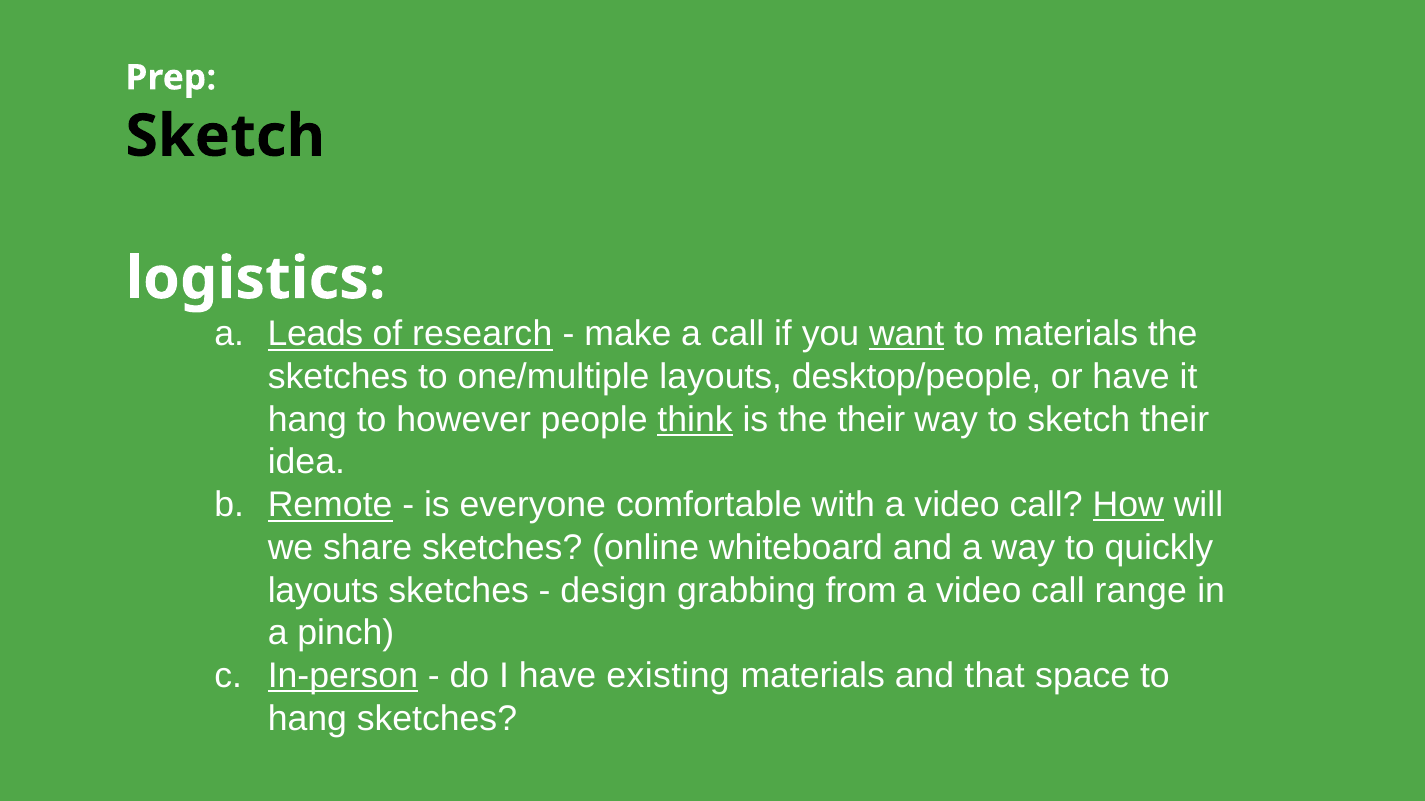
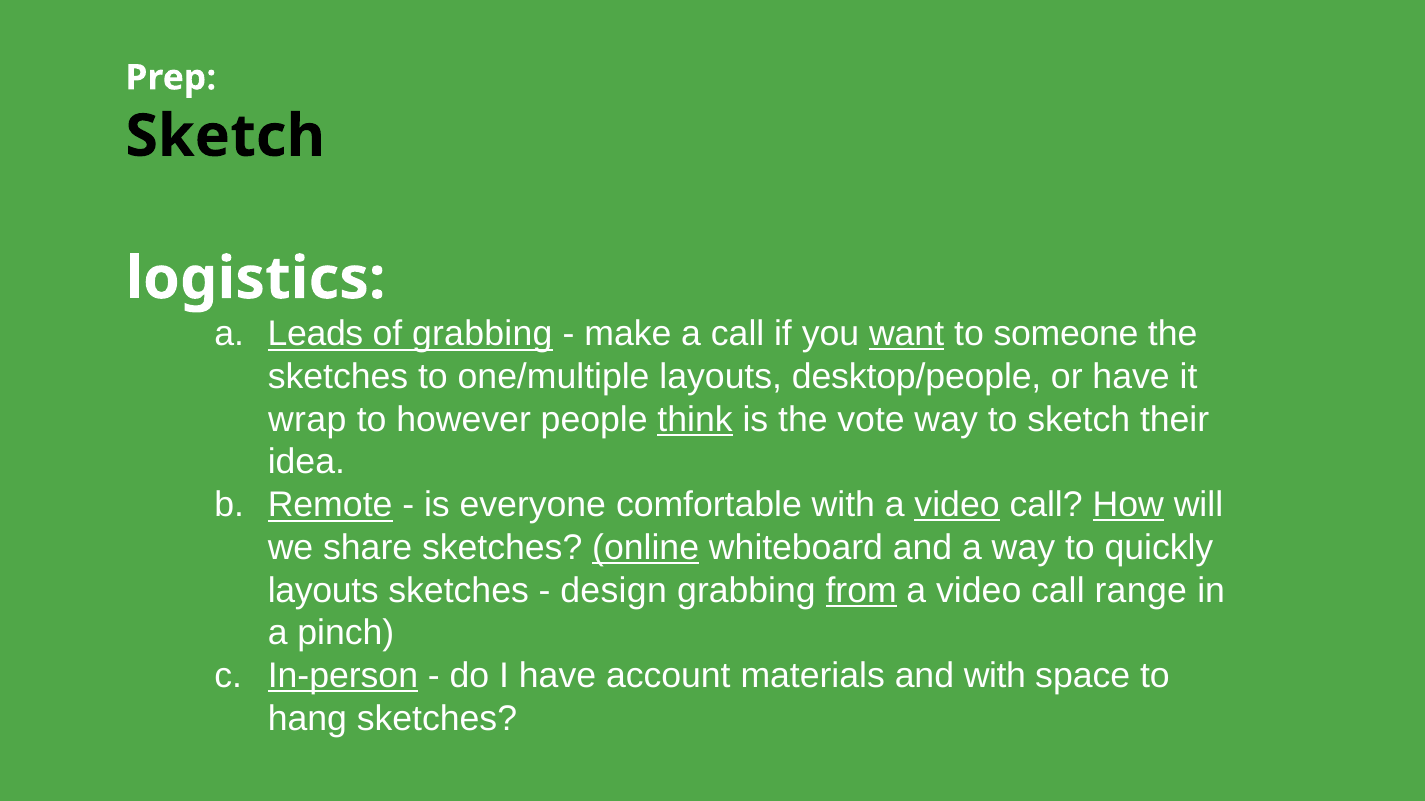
of research: research -> grabbing
to materials: materials -> someone
hang at (307, 420): hang -> wrap
the their: their -> vote
video at (957, 505) underline: none -> present
online underline: none -> present
from underline: none -> present
existing: existing -> account
and that: that -> with
